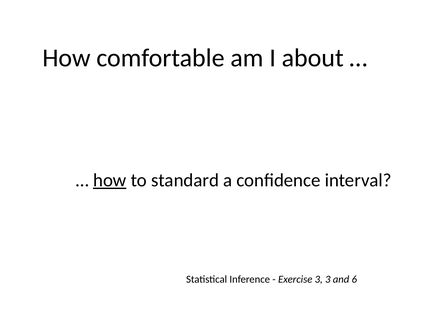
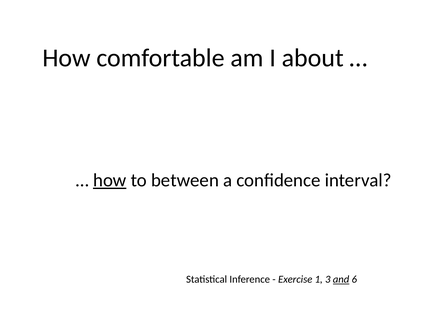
standard: standard -> between
Exercise 3: 3 -> 1
and underline: none -> present
